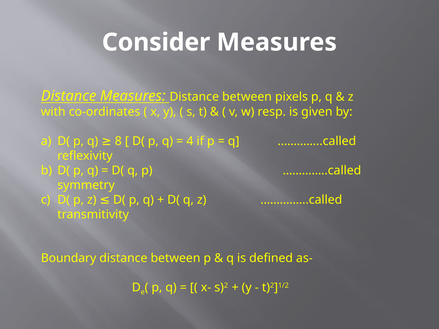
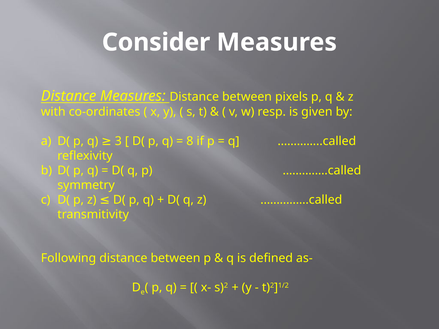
8: 8 -> 3
4: 4 -> 8
Boundary: Boundary -> Following
